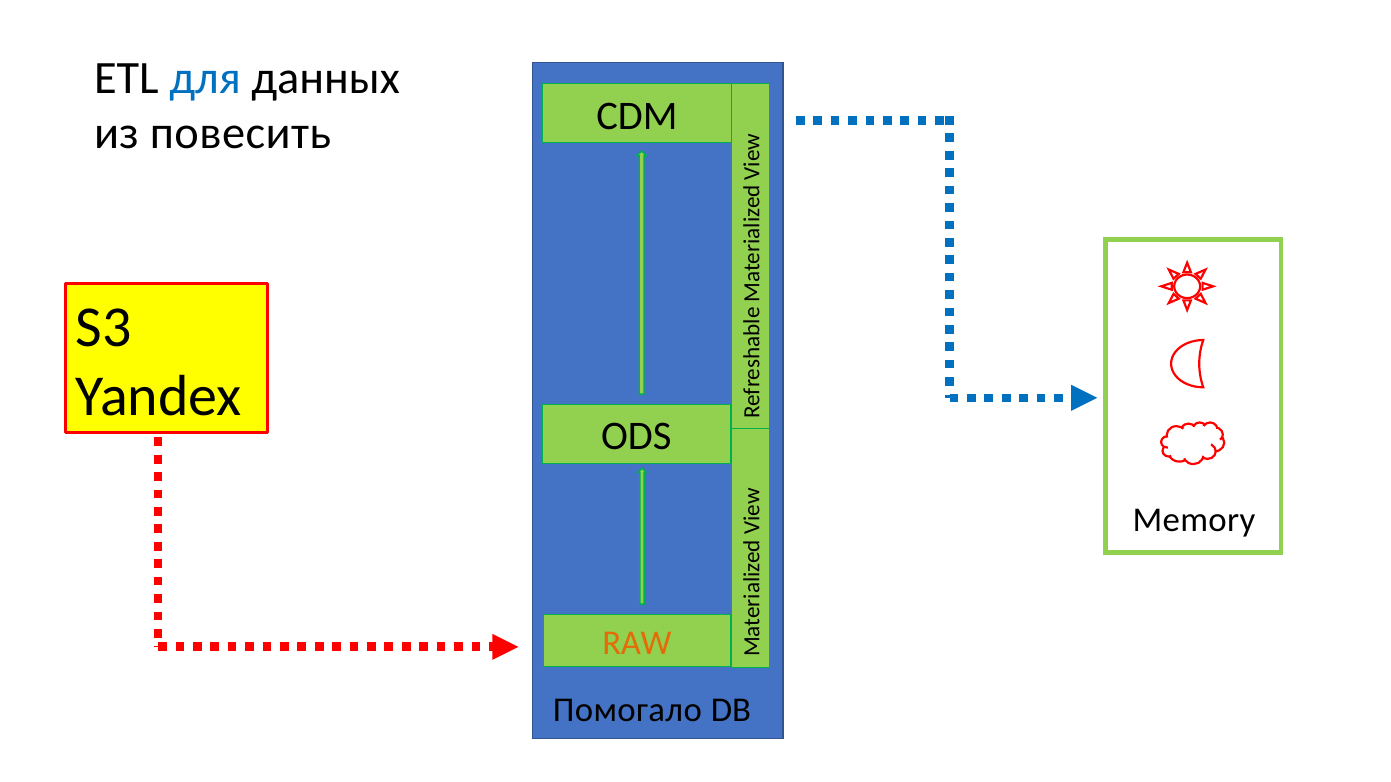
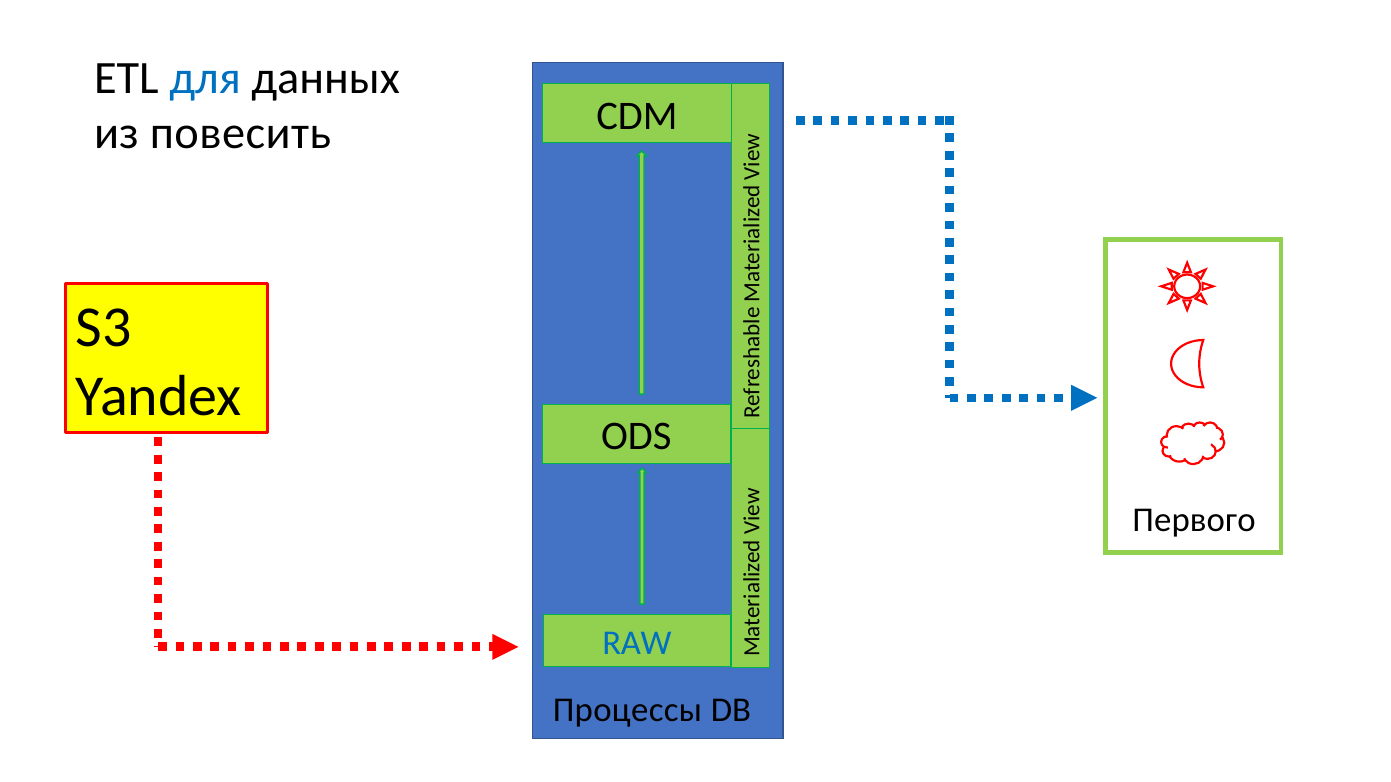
Memory: Memory -> Первого
RAW colour: orange -> blue
Помогало: Помогало -> Процессы
